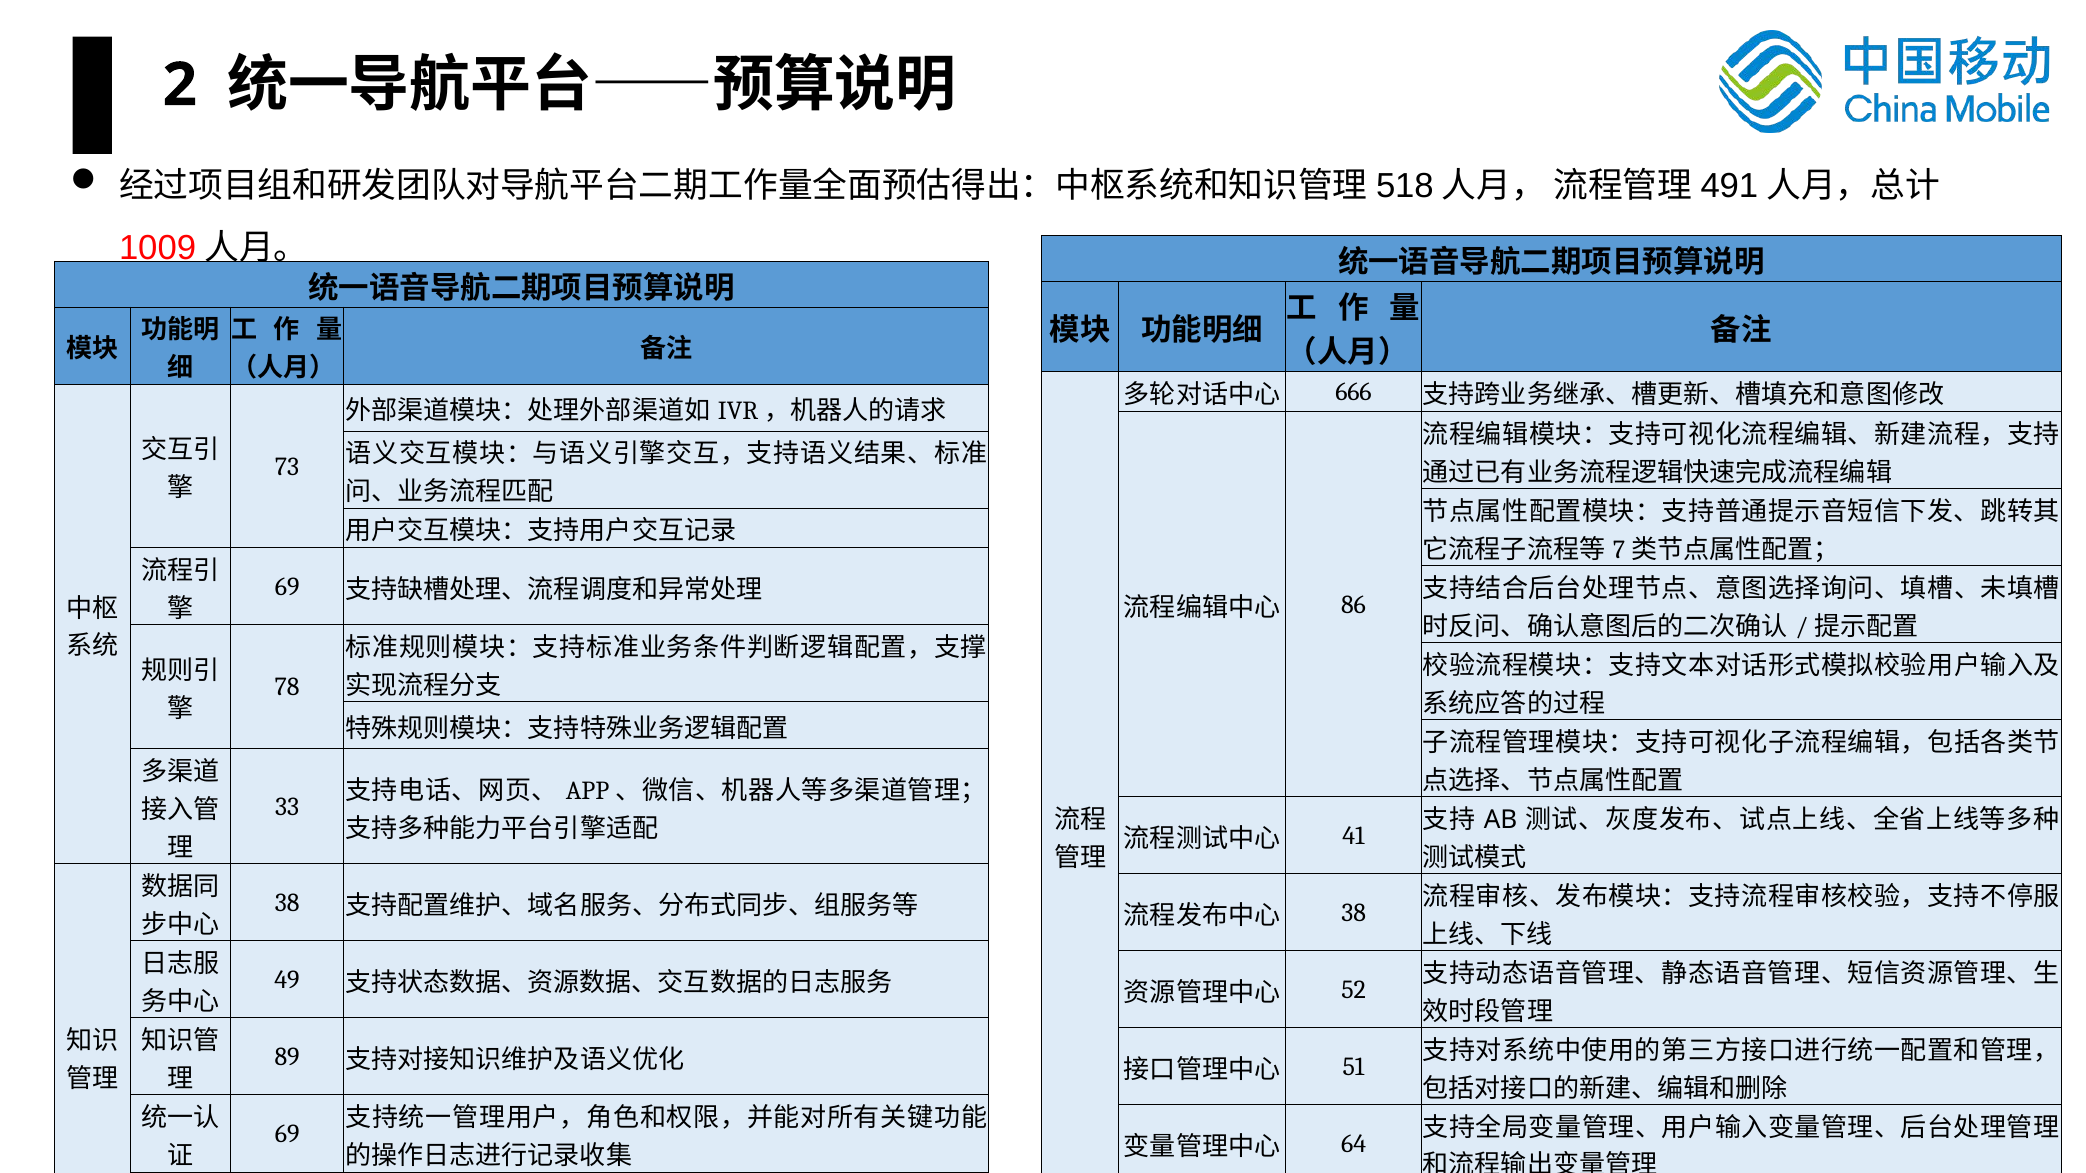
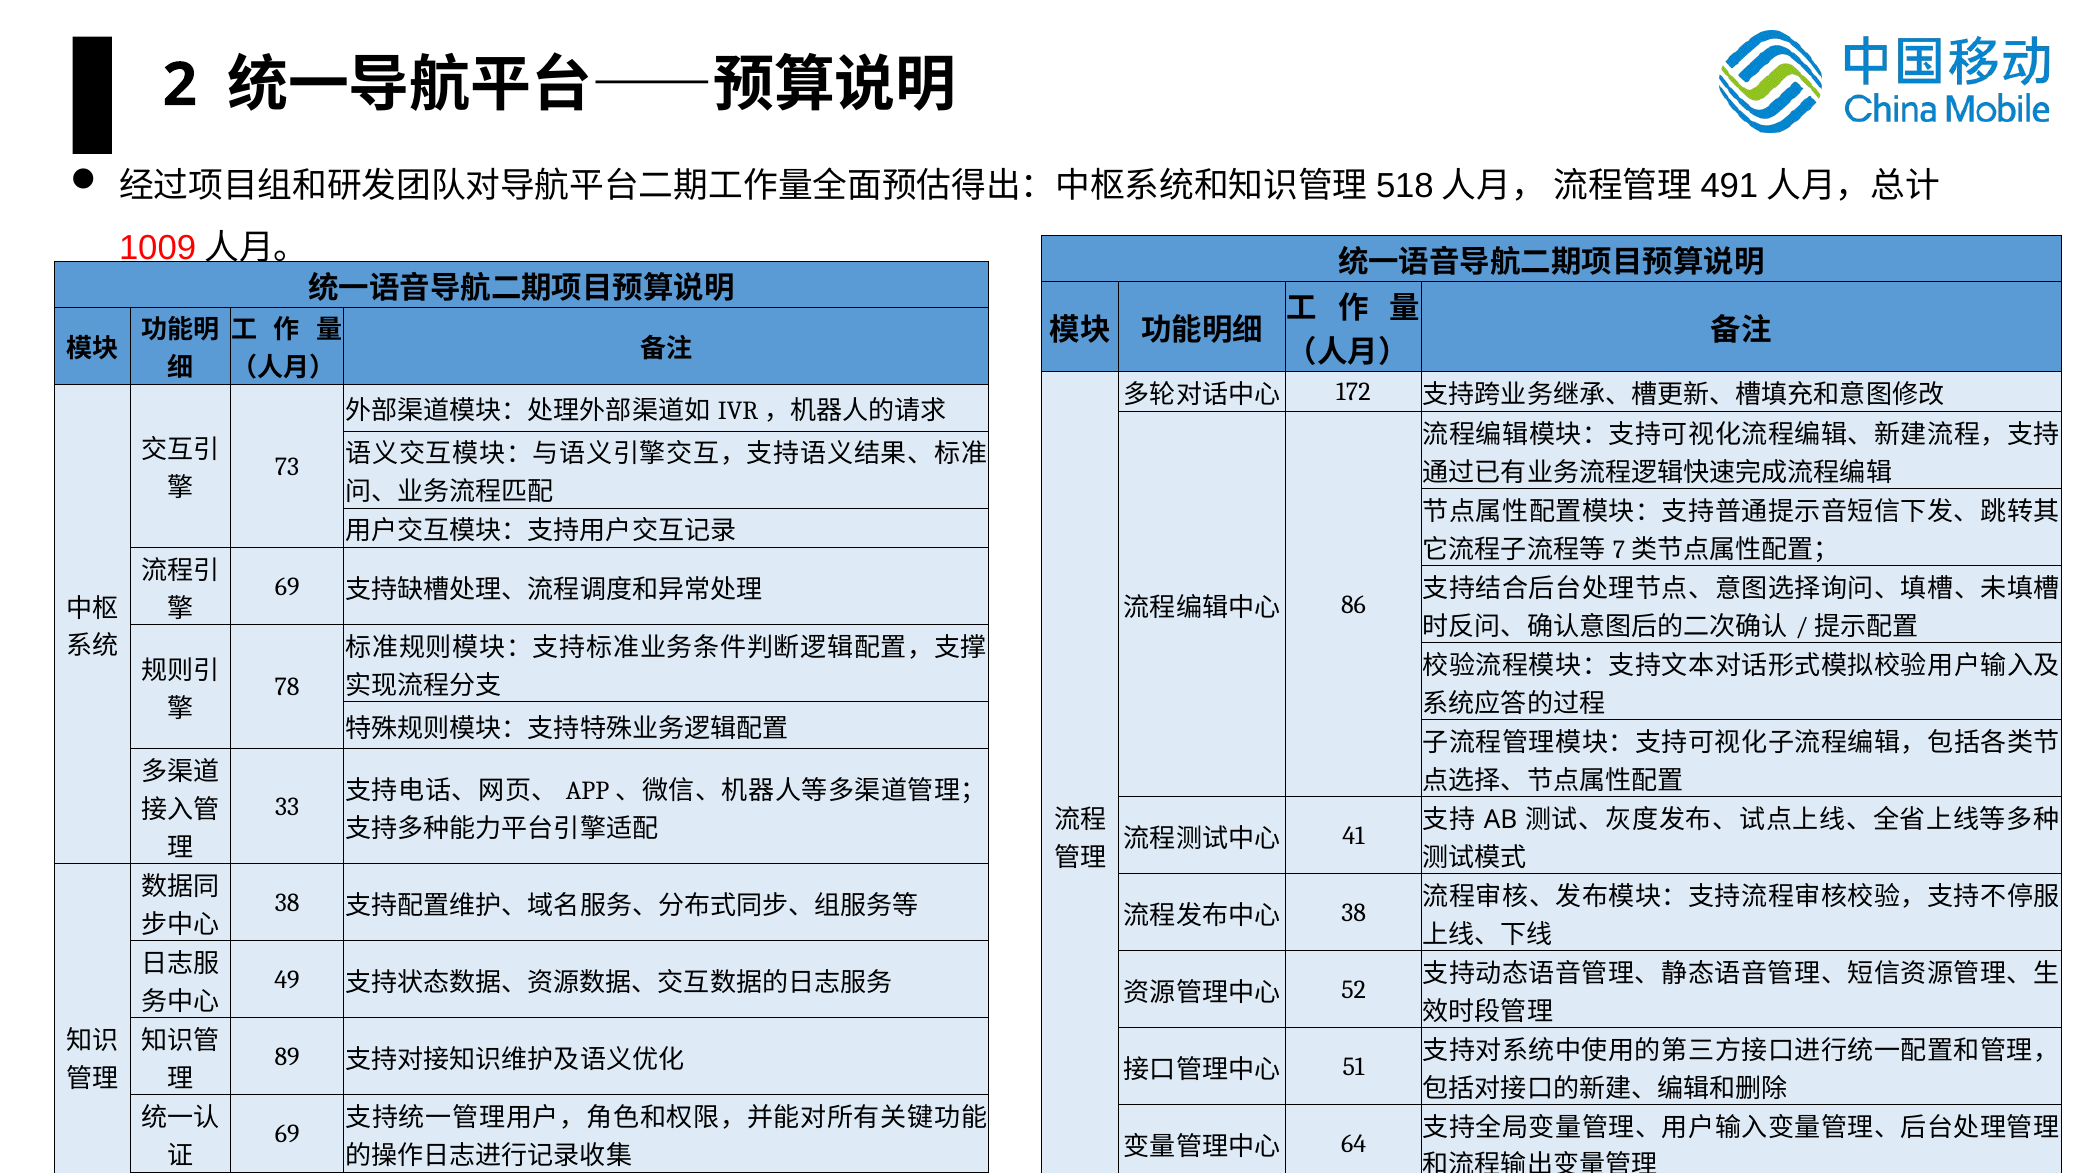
666: 666 -> 172
